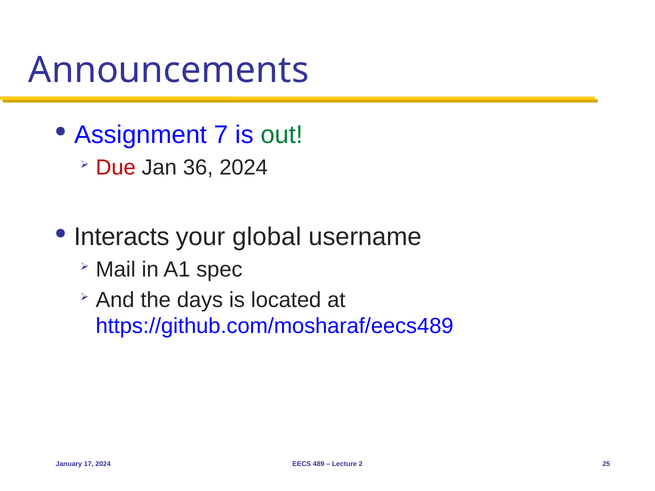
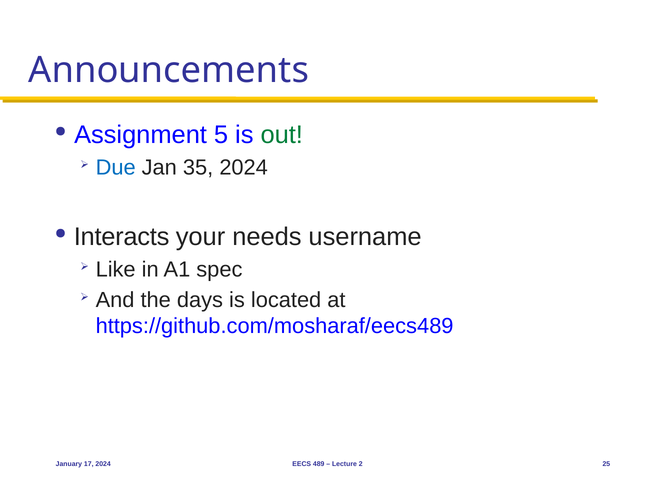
7: 7 -> 5
Due colour: red -> blue
36: 36 -> 35
global: global -> needs
Mail: Mail -> Like
